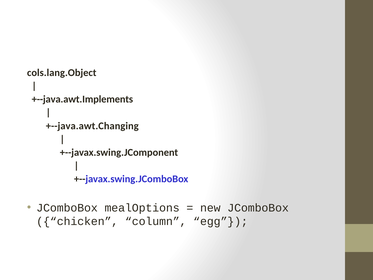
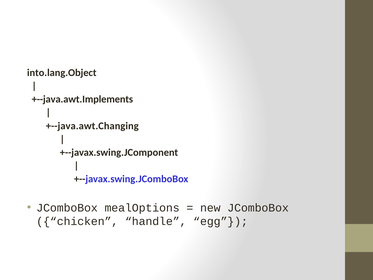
cols.lang.Object: cols.lang.Object -> into.lang.Object
column: column -> handle
